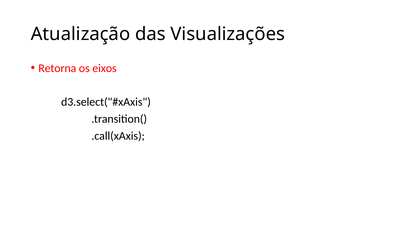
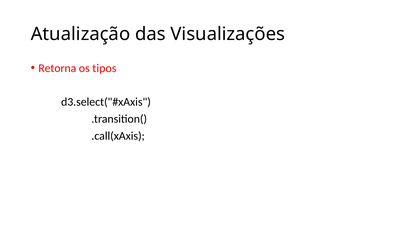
eixos: eixos -> tipos
